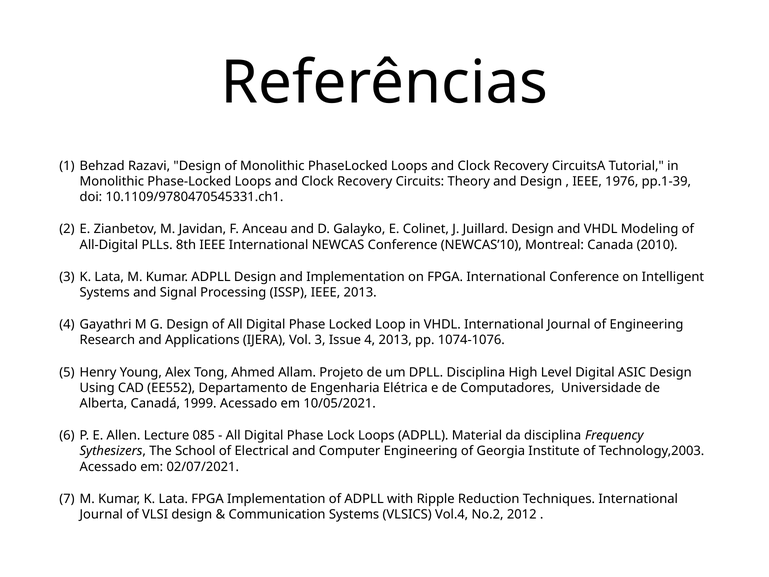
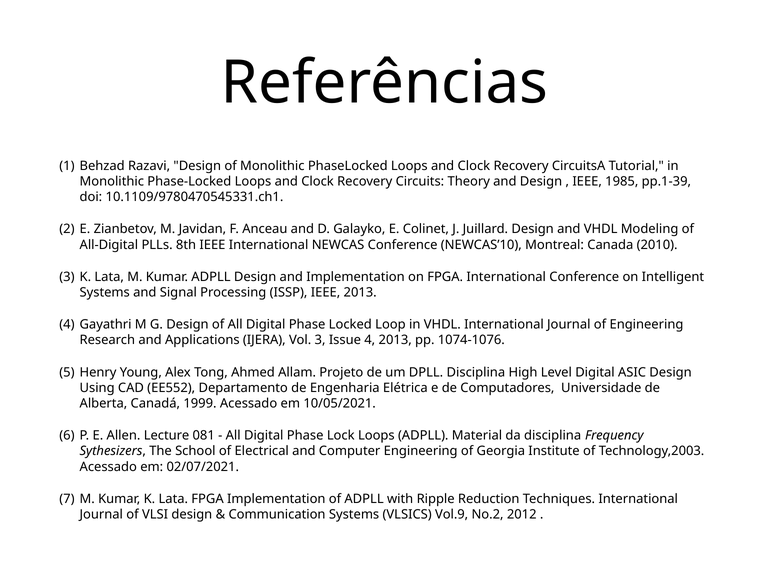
1976: 1976 -> 1985
085: 085 -> 081
Vol.4: Vol.4 -> Vol.9
